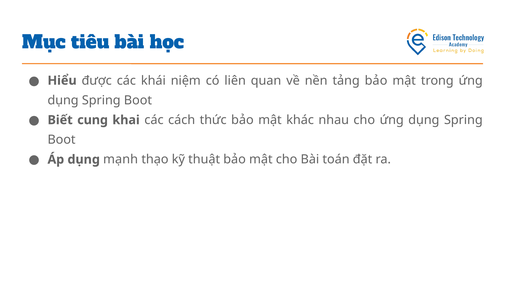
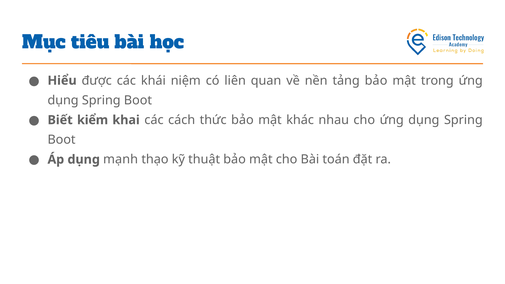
cung: cung -> kiểm
